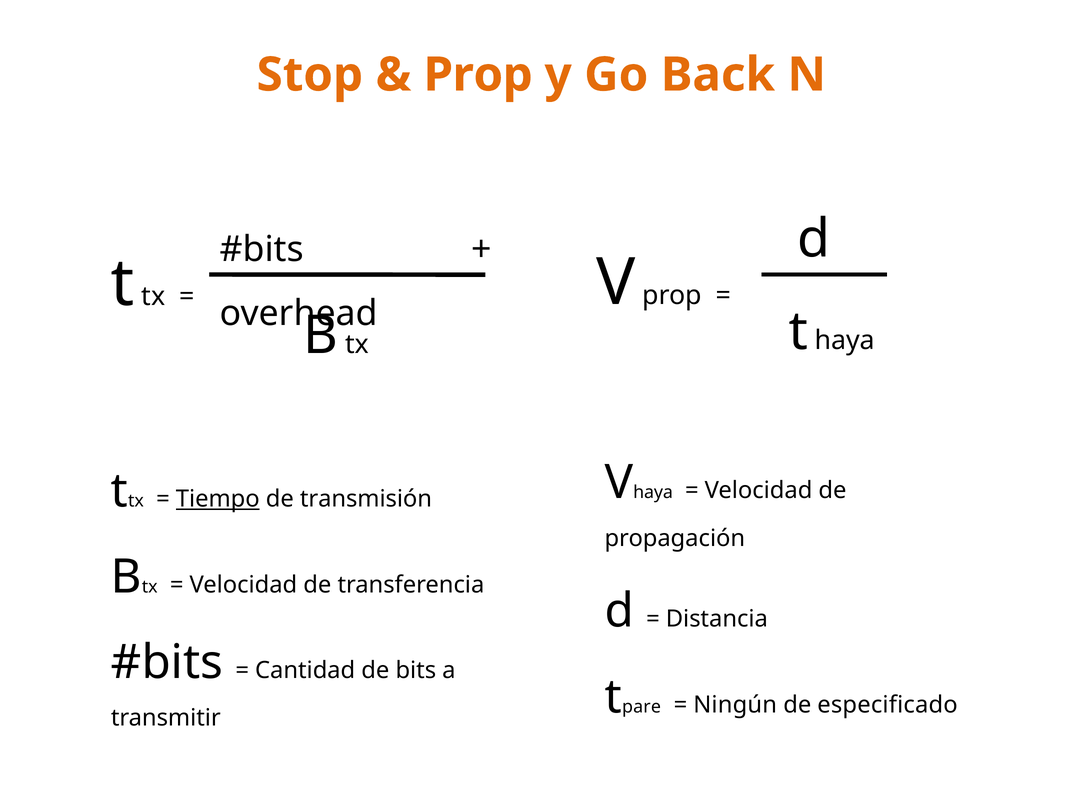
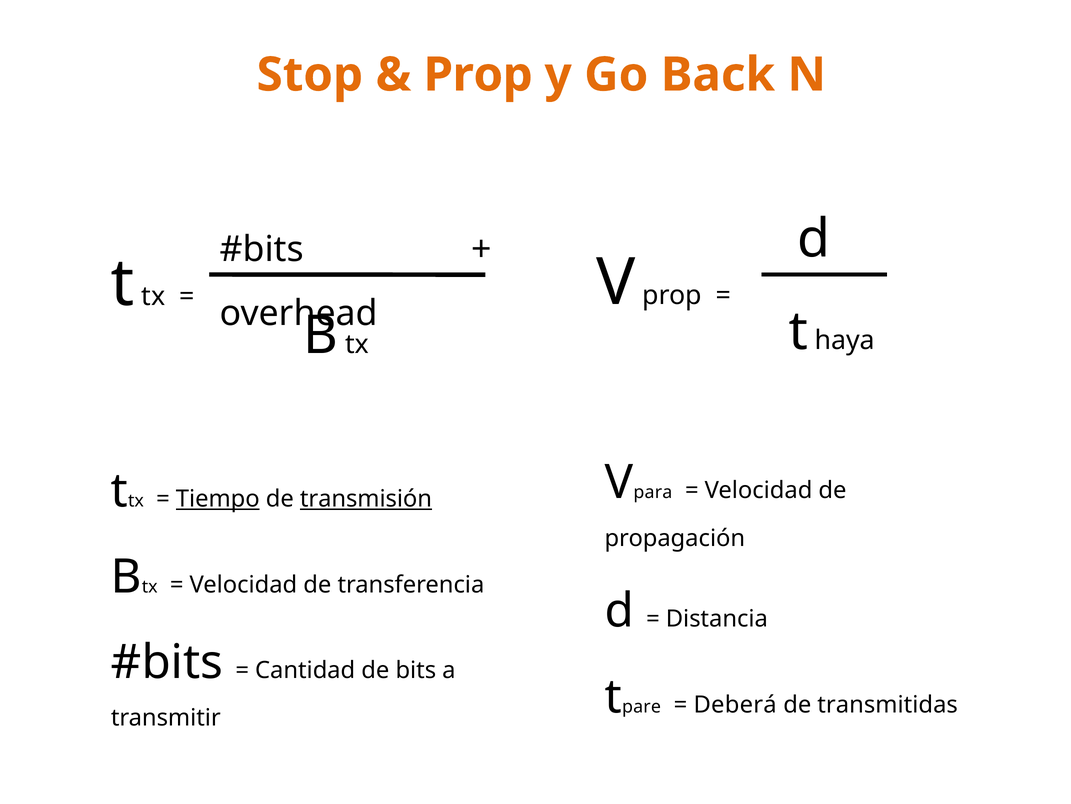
V haya: haya -> para
transmisión underline: none -> present
Ningún: Ningún -> Deberá
especificado: especificado -> transmitidas
